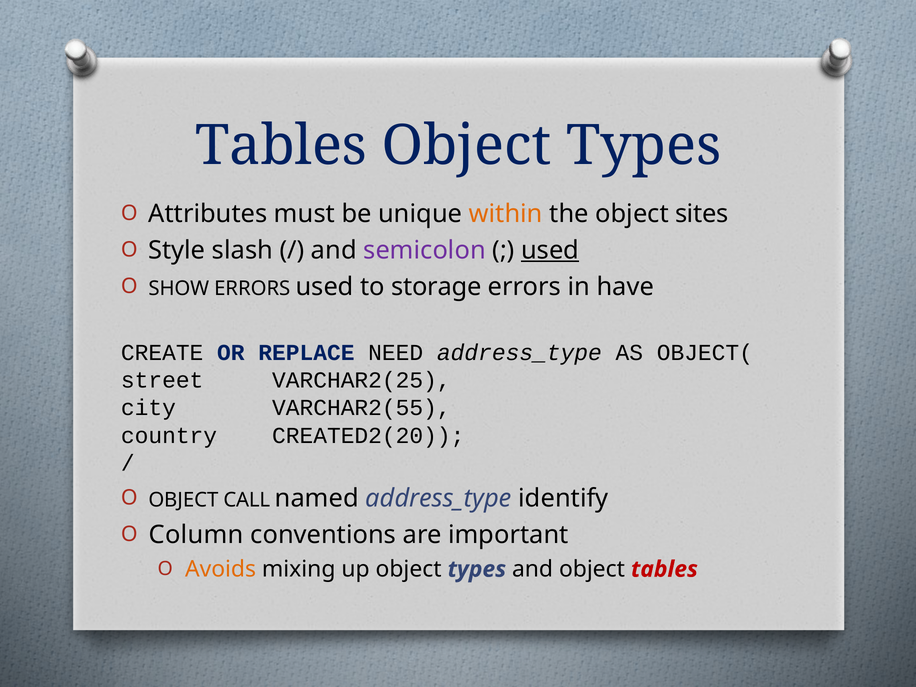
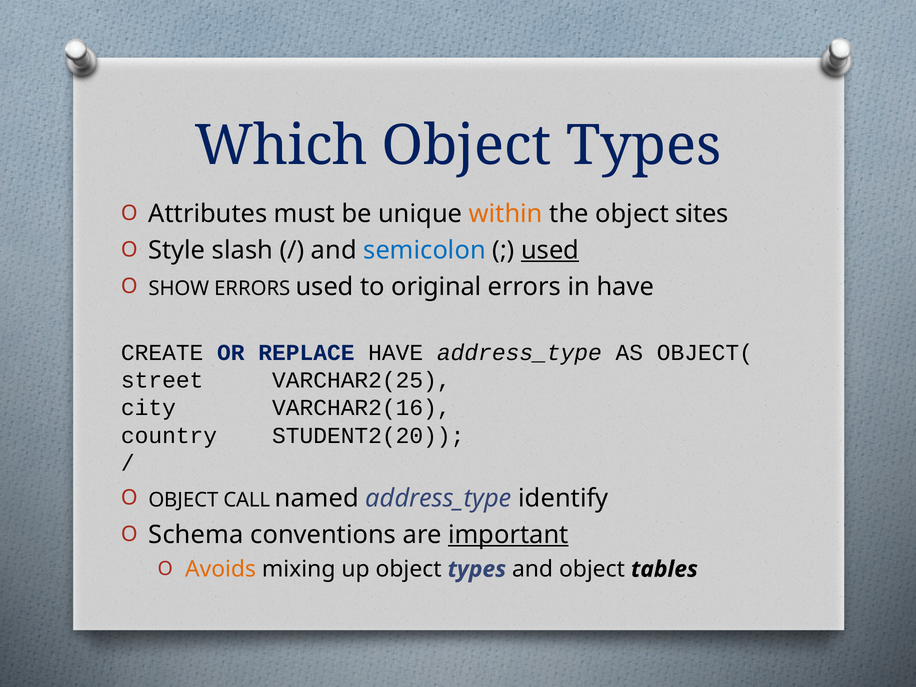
Tables at (281, 146): Tables -> Which
semicolon colour: purple -> blue
storage: storage -> original
REPLACE NEED: NEED -> HAVE
VARCHAR2(55: VARCHAR2(55 -> VARCHAR2(16
CREATED2(20: CREATED2(20 -> STUDENT2(20
Column: Column -> Schema
important underline: none -> present
tables at (664, 569) colour: red -> black
